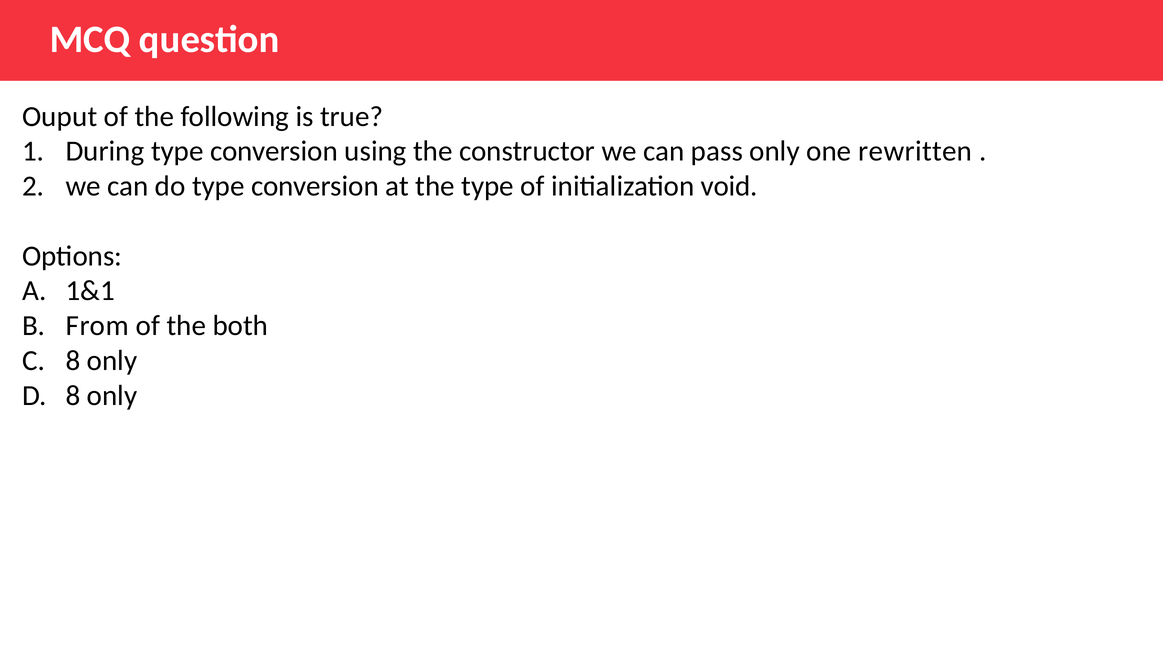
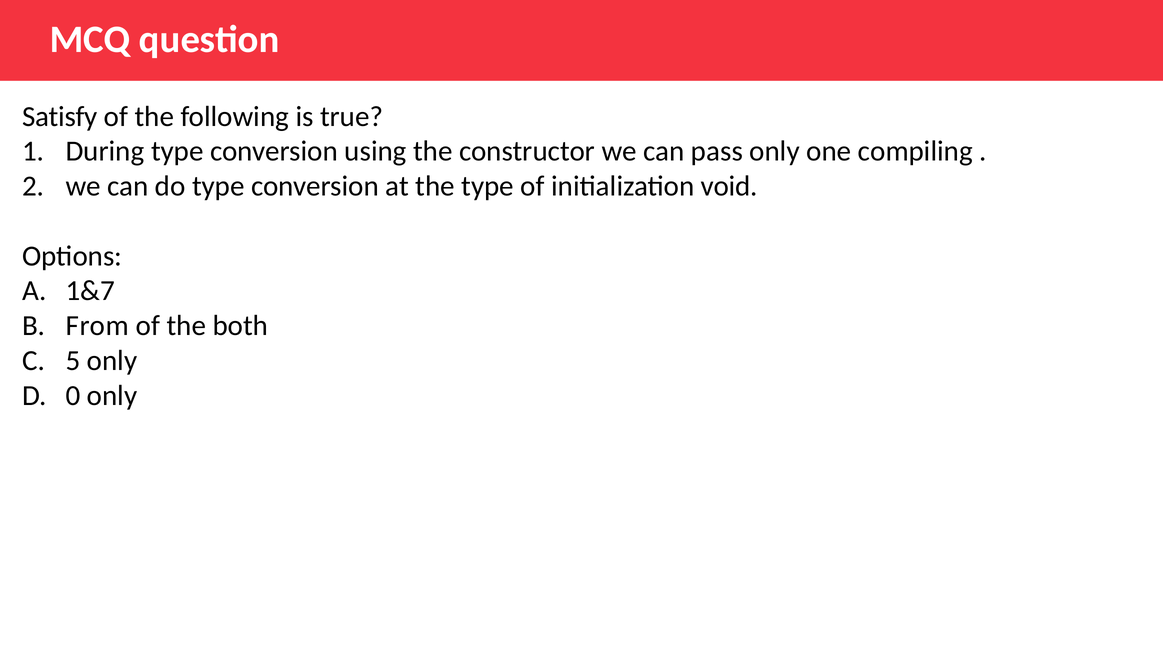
Ouput: Ouput -> Satisfy
rewritten: rewritten -> compiling
1&1: 1&1 -> 1&7
8 at (73, 361): 8 -> 5
8 at (73, 396): 8 -> 0
